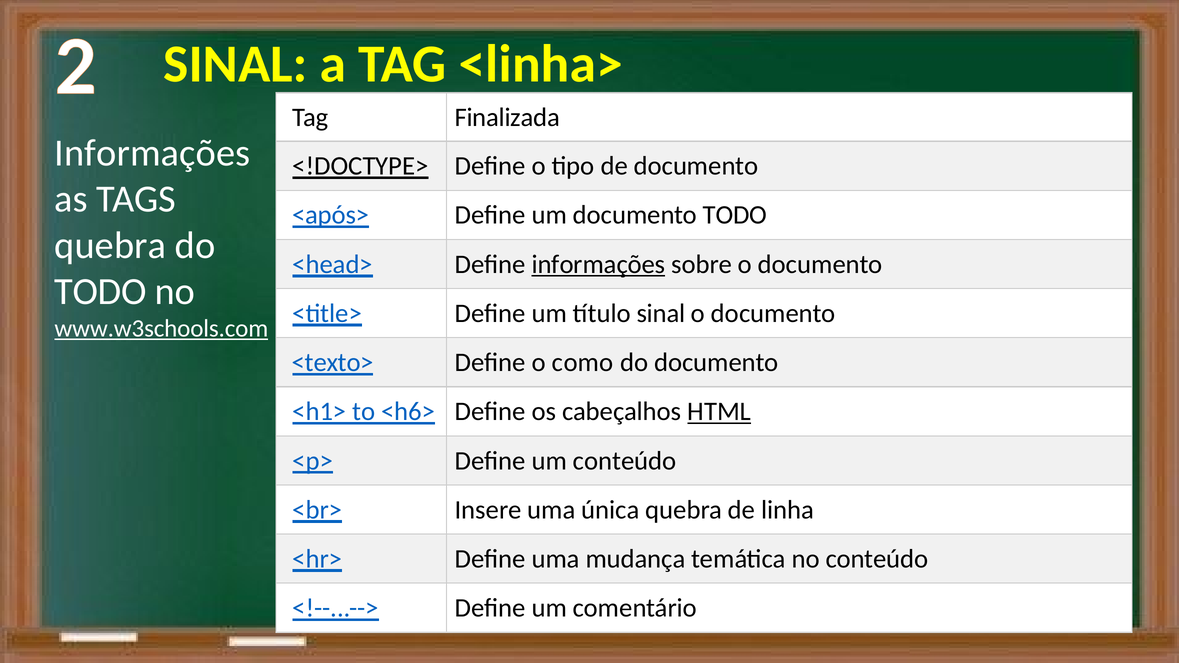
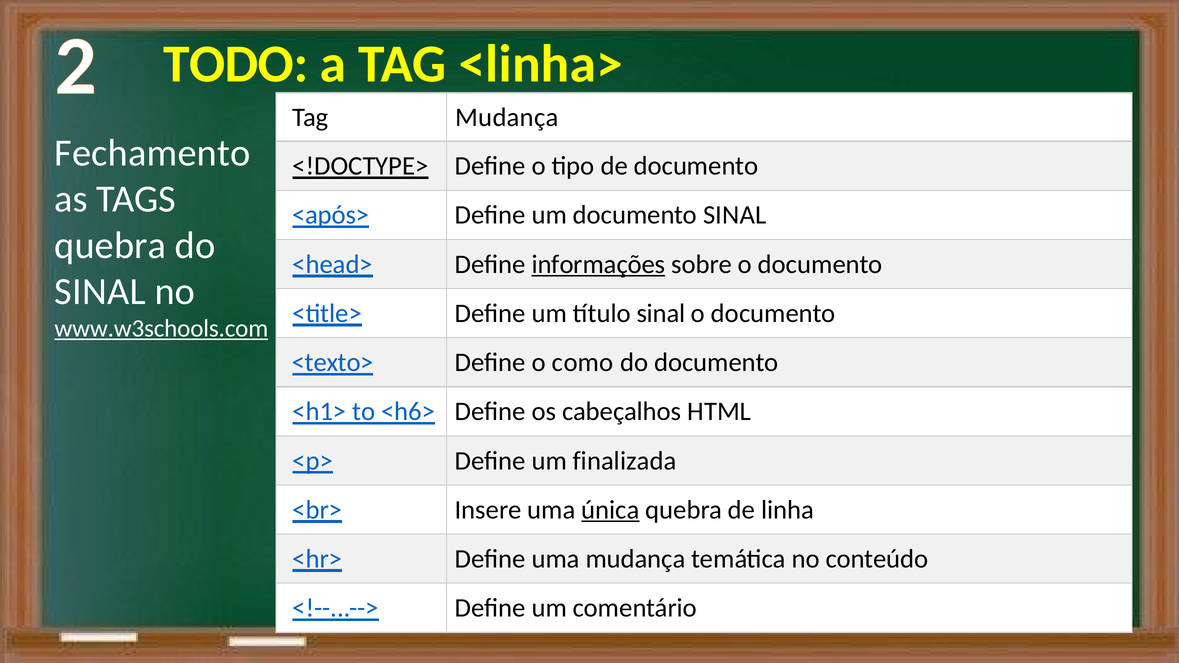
SINAL at (236, 64): SINAL -> TODO
Tag Finalizada: Finalizada -> Mudança
Informações at (152, 153): Informações -> Fechamento
documento TODO: TODO -> SINAL
TODO at (100, 292): TODO -> SINAL
HTML underline: present -> none
um conteúdo: conteúdo -> finalizada
única underline: none -> present
